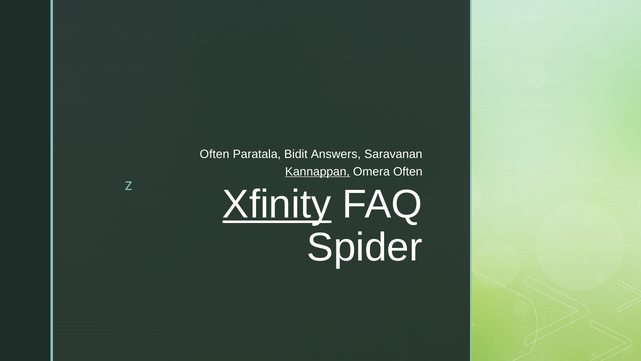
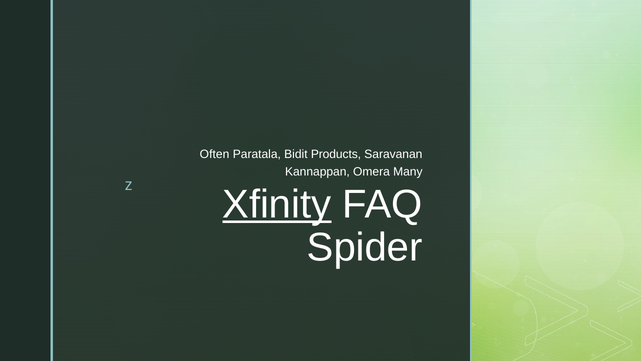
Answers: Answers -> Products
Kannappan underline: present -> none
Omera Often: Often -> Many
